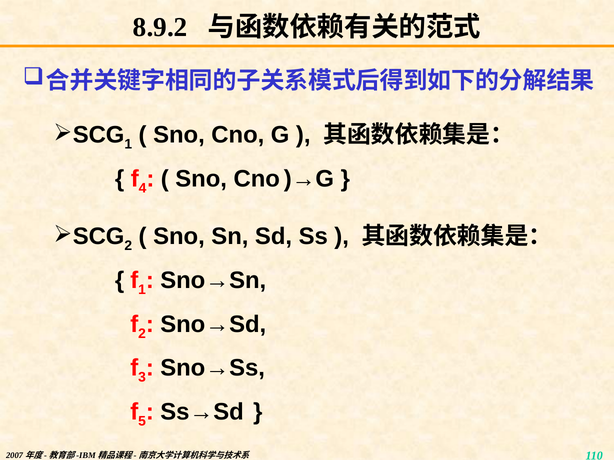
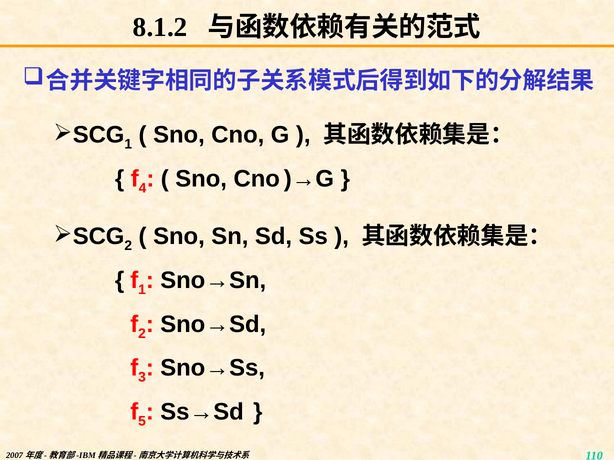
8.9.2: 8.9.2 -> 8.1.2
